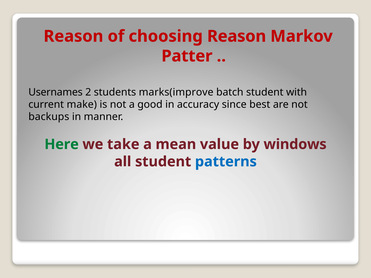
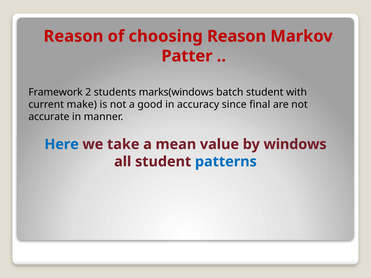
Usernames: Usernames -> Framework
marks(improve: marks(improve -> marks(windows
best: best -> final
backups: backups -> accurate
Here colour: green -> blue
